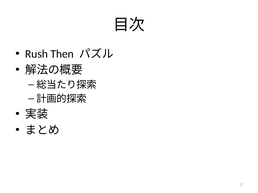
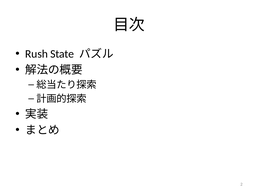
Then: Then -> State
